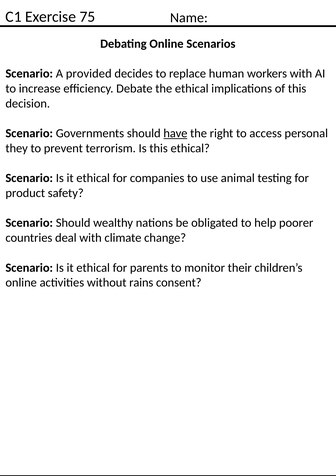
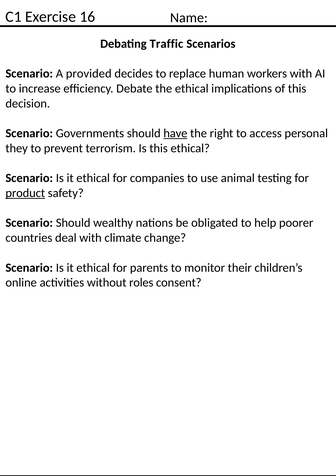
75: 75 -> 16
Debating Online: Online -> Traffic
product underline: none -> present
rains: rains -> roles
